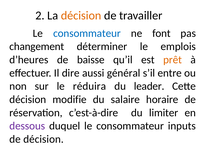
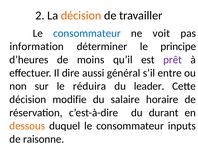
font: font -> voit
changement: changement -> information
emplois: emplois -> principe
baisse: baisse -> moins
prêt colour: orange -> purple
limiter: limiter -> durant
dessous colour: purple -> orange
de décision: décision -> raisonne
